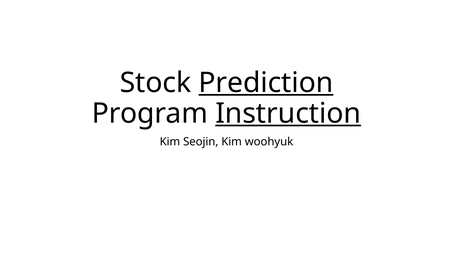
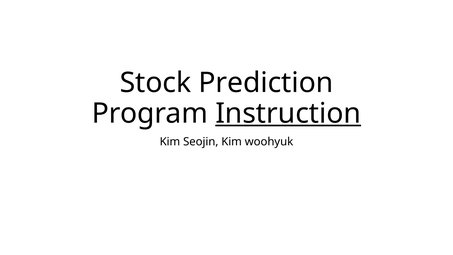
Prediction underline: present -> none
